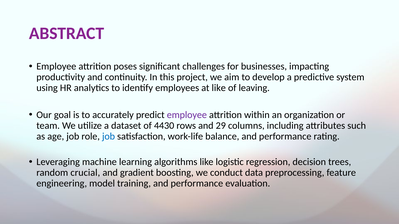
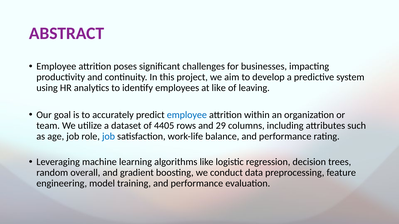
employee at (187, 115) colour: purple -> blue
4430: 4430 -> 4405
crucial: crucial -> overall
